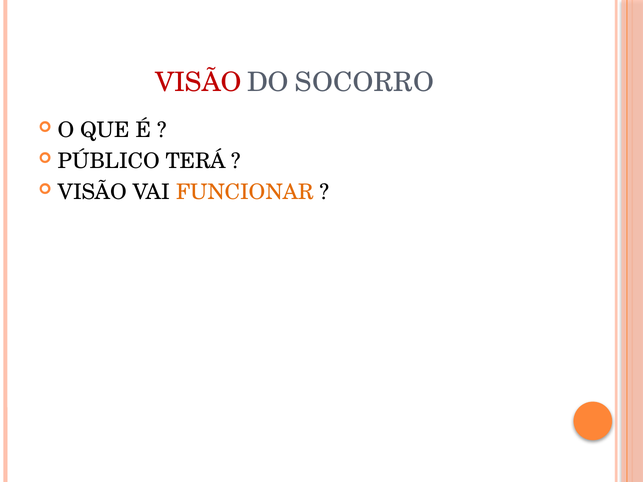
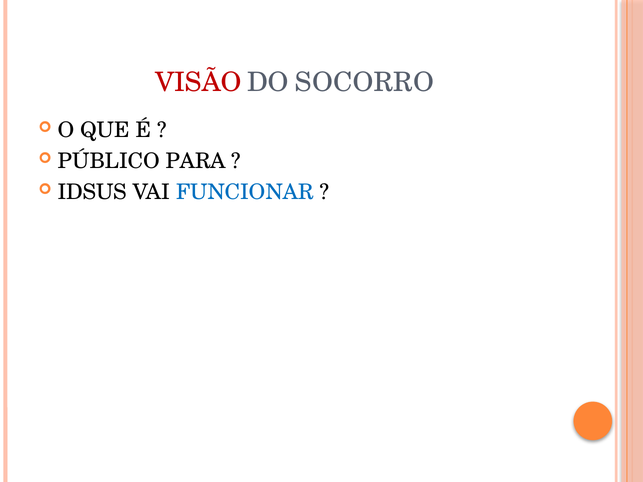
TERÁ: TERÁ -> PARA
VISÃO at (92, 192): VISÃO -> IDSUS
FUNCIONAR colour: orange -> blue
